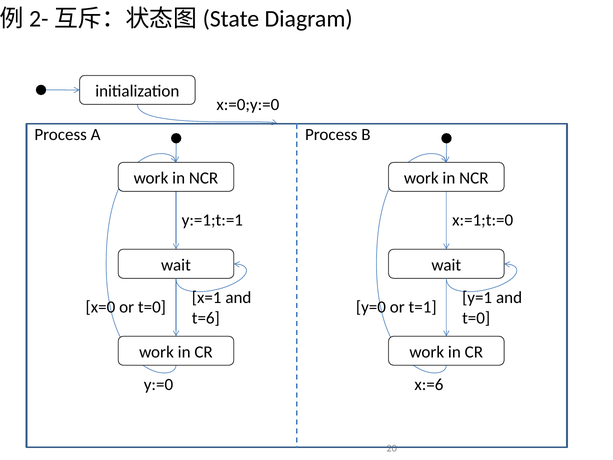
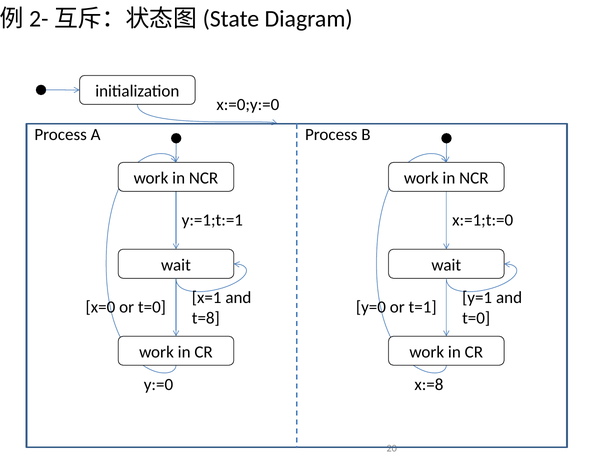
t=6: t=6 -> t=8
x:=6: x:=6 -> x:=8
